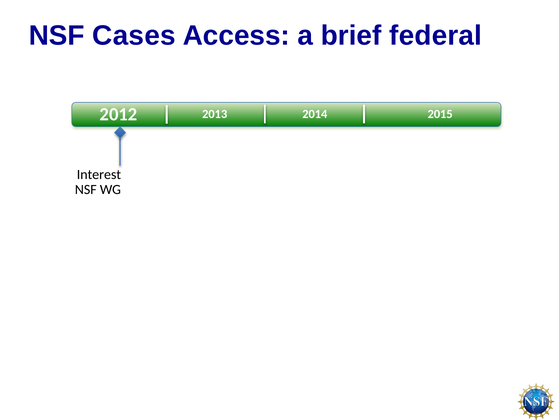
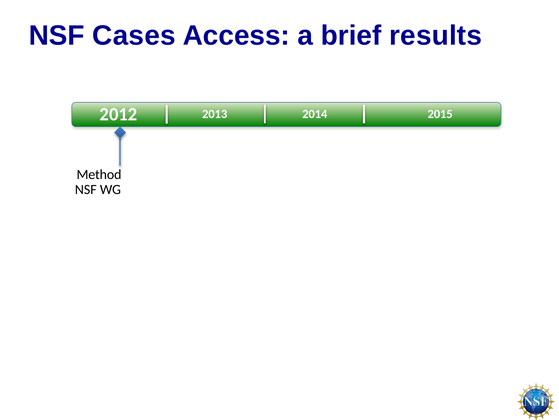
federal: federal -> results
Interest: Interest -> Method
